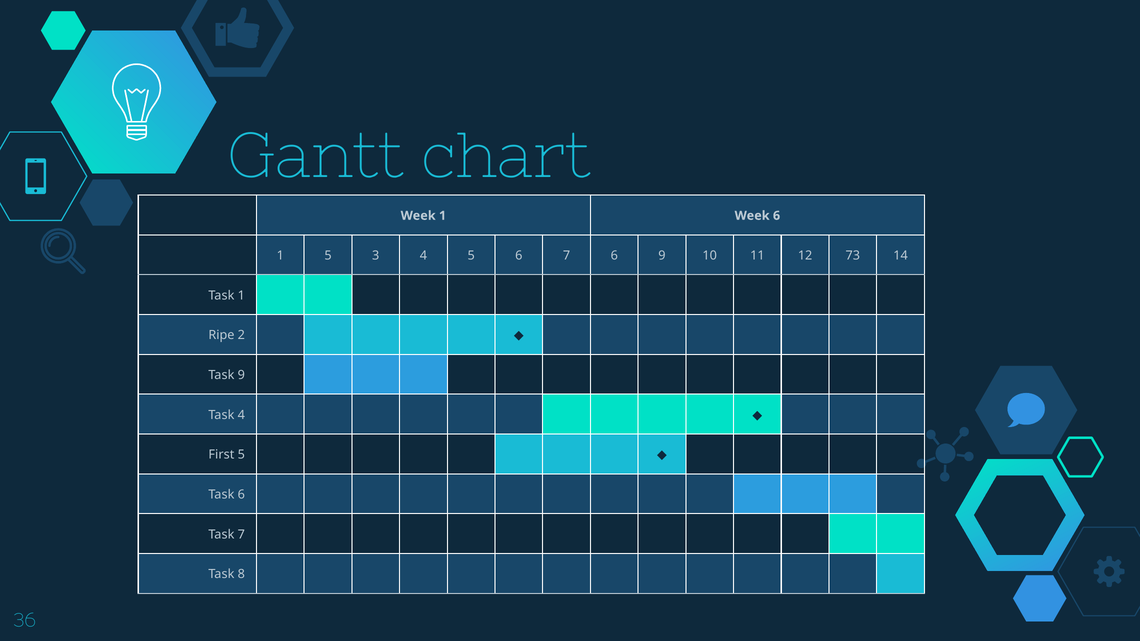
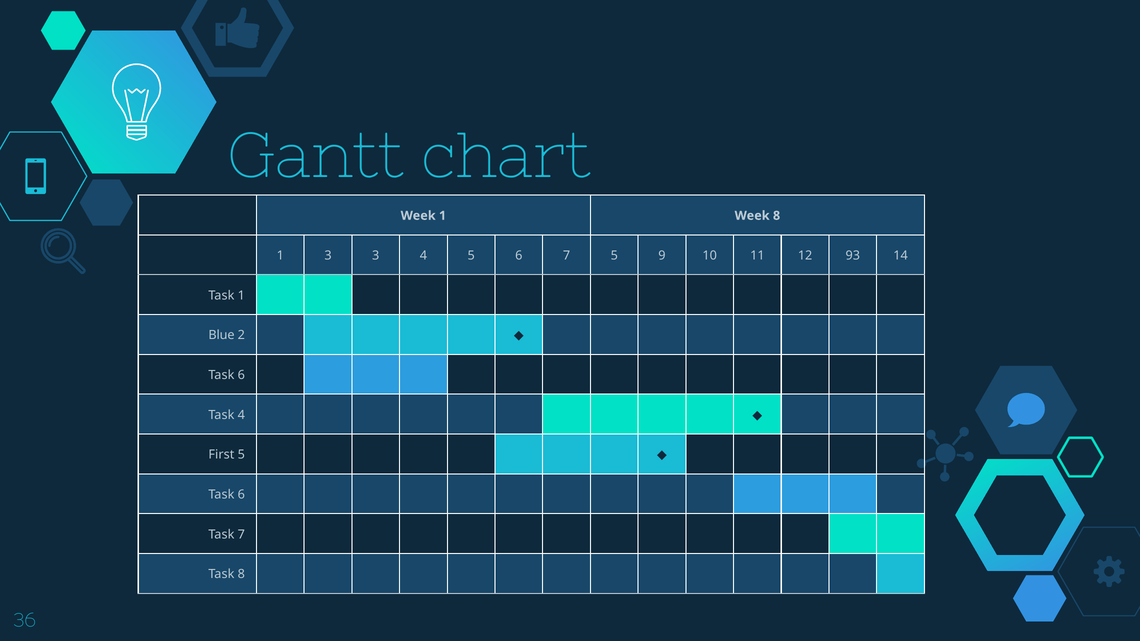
Week 6: 6 -> 8
1 5: 5 -> 3
7 6: 6 -> 5
73: 73 -> 93
Ripe: Ripe -> Blue
9 at (241, 375): 9 -> 6
